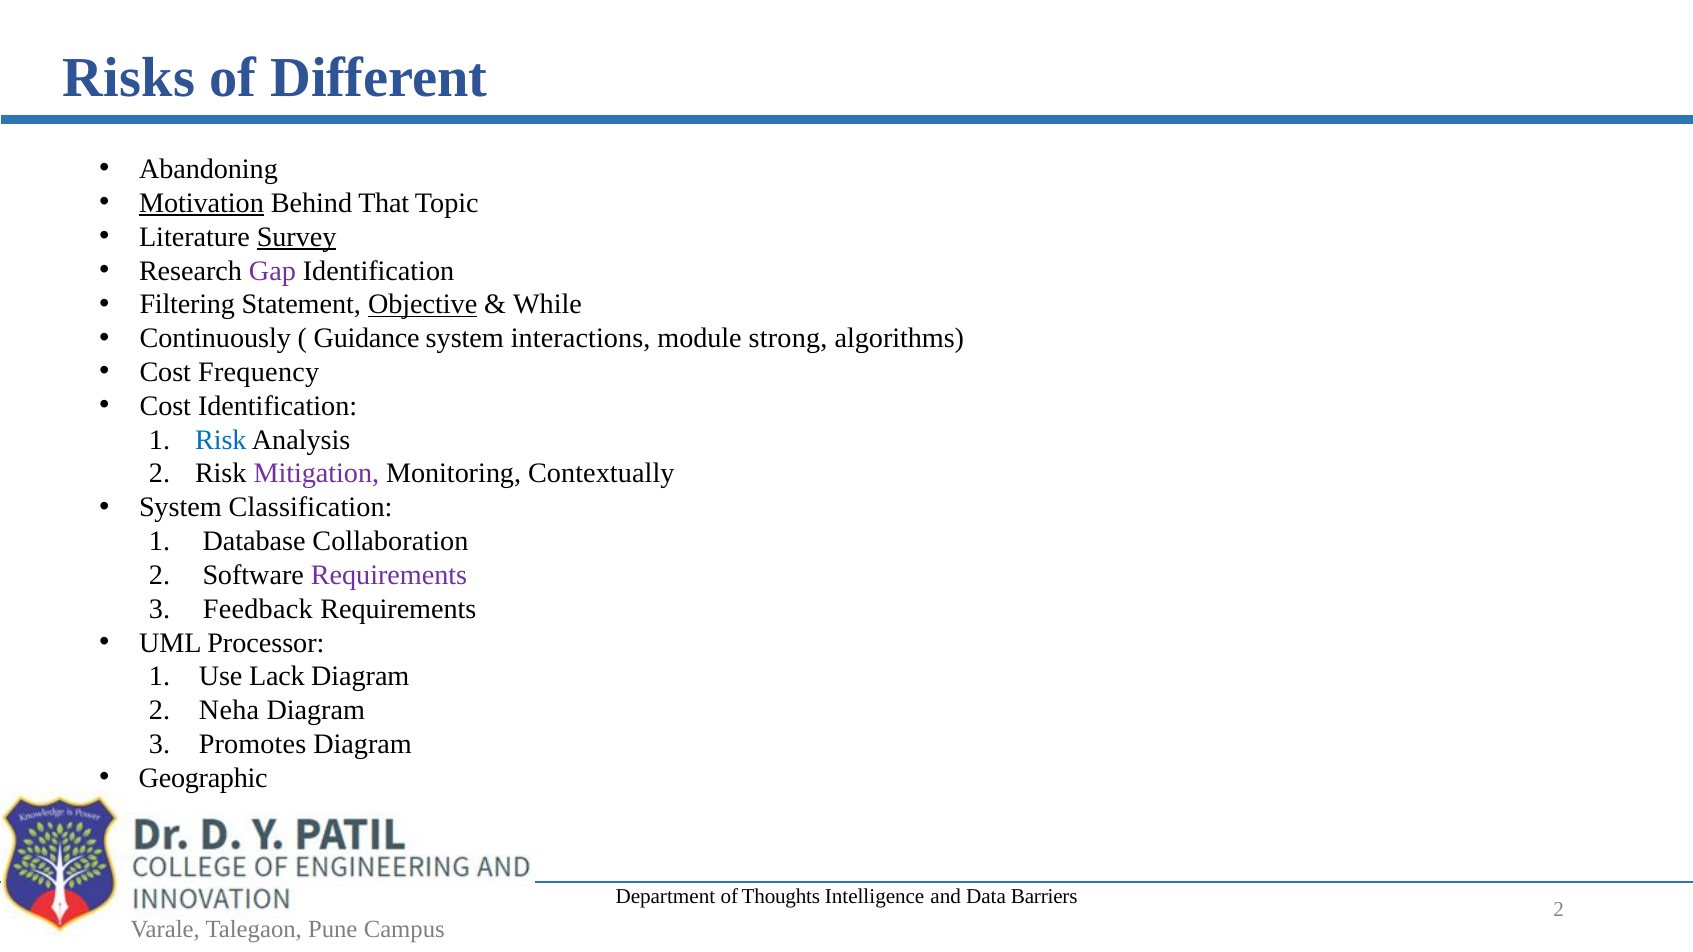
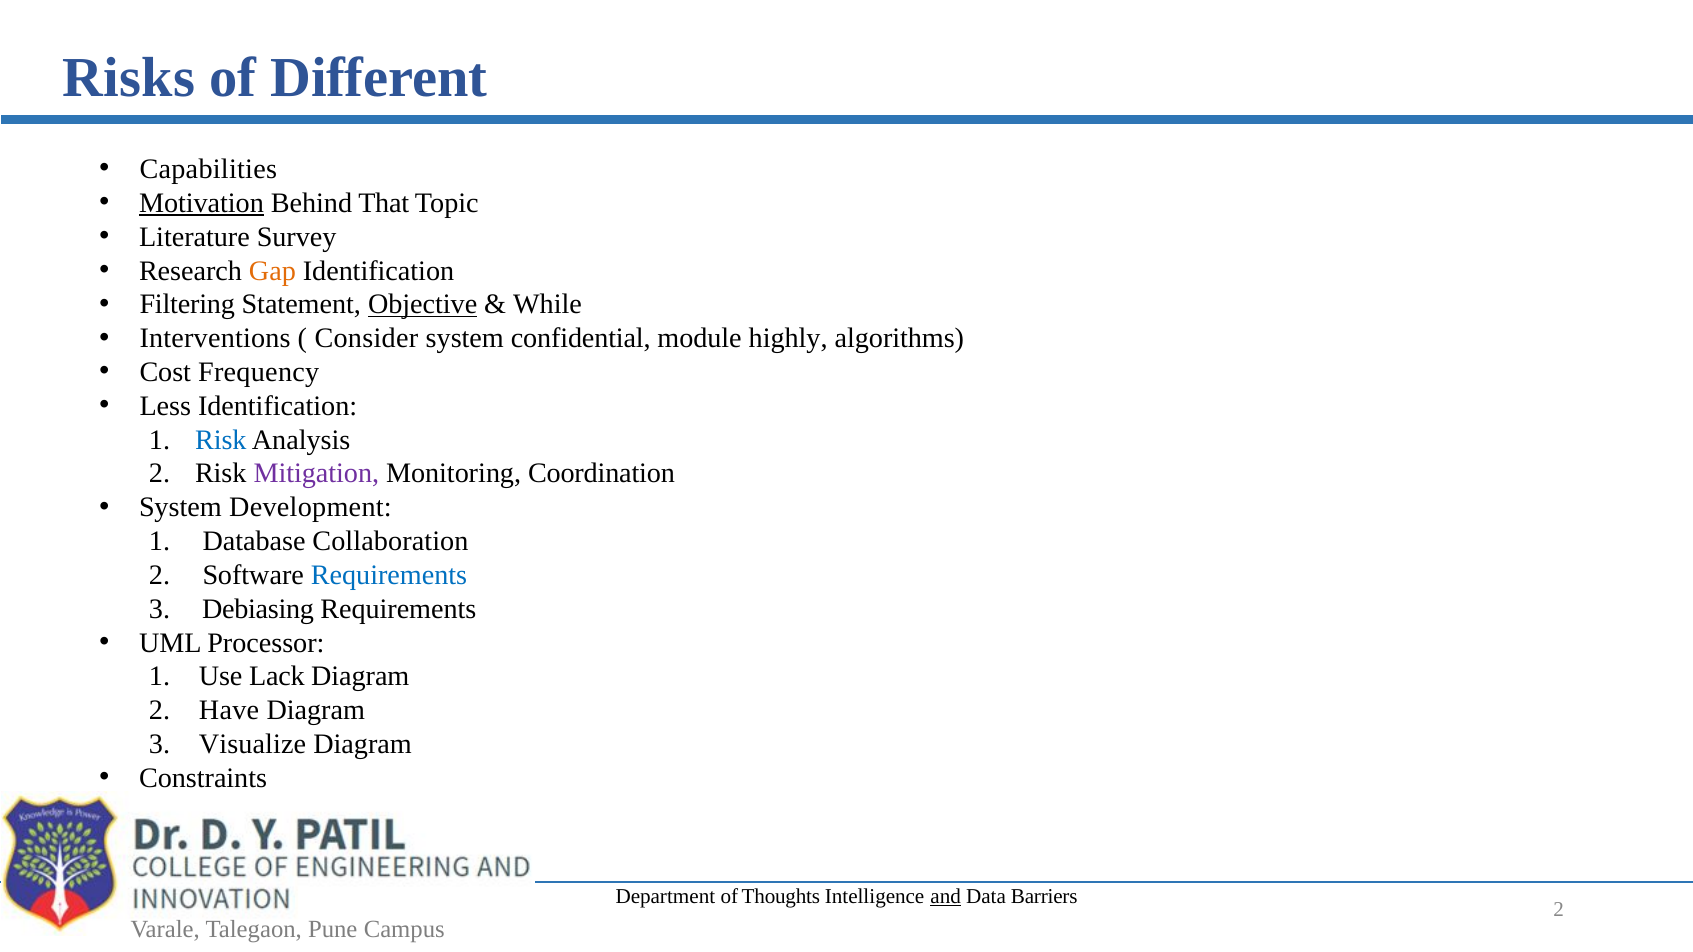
Abandoning: Abandoning -> Capabilities
Survey underline: present -> none
Gap colour: purple -> orange
Continuously: Continuously -> Interventions
Guidance: Guidance -> Consider
interactions: interactions -> confidential
strong: strong -> highly
Cost at (165, 406): Cost -> Less
Contextually: Contextually -> Coordination
Classification: Classification -> Development
Requirements at (389, 575) colour: purple -> blue
Feedback: Feedback -> Debiasing
Neha: Neha -> Have
Promotes: Promotes -> Visualize
Geographic: Geographic -> Constraints
and underline: none -> present
